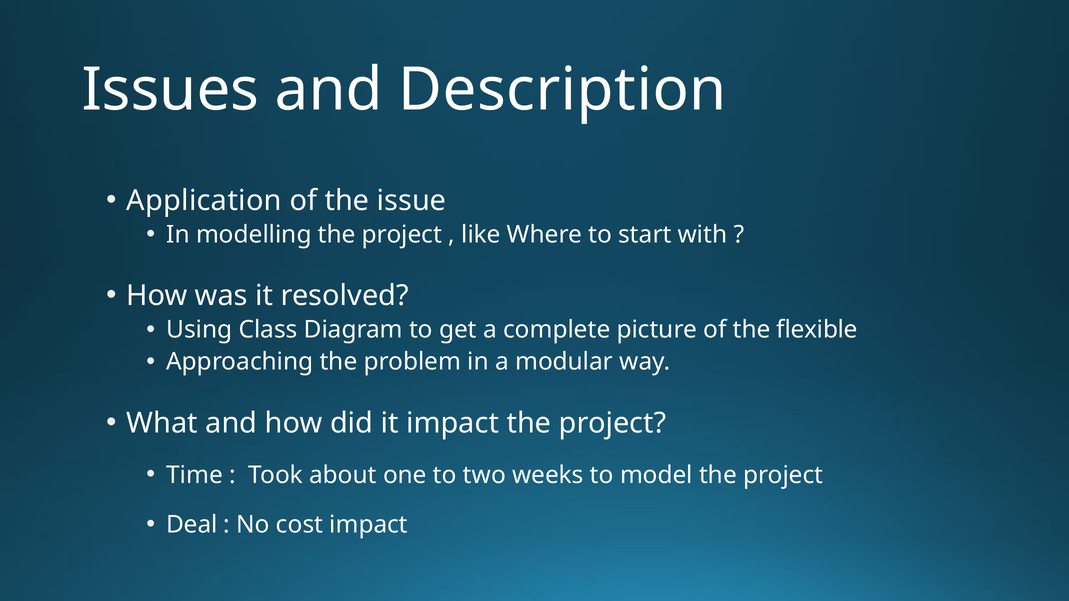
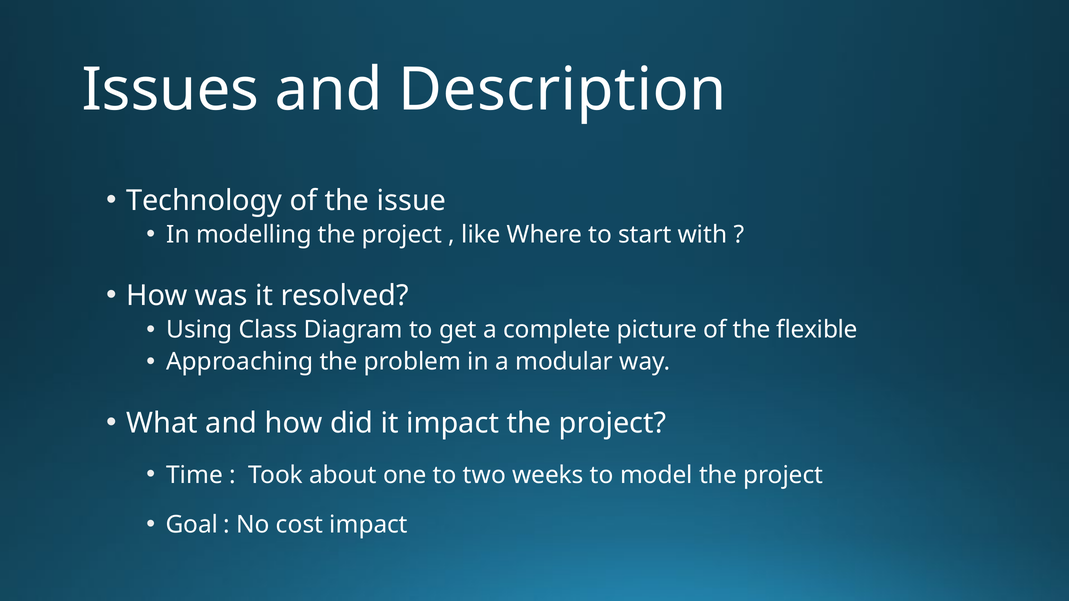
Application: Application -> Technology
Deal: Deal -> Goal
